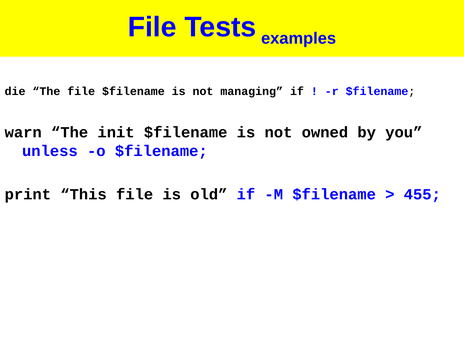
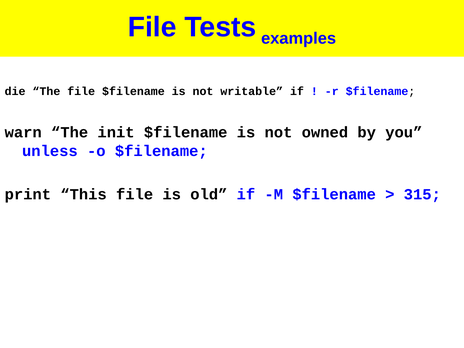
managing: managing -> writable
455: 455 -> 315
